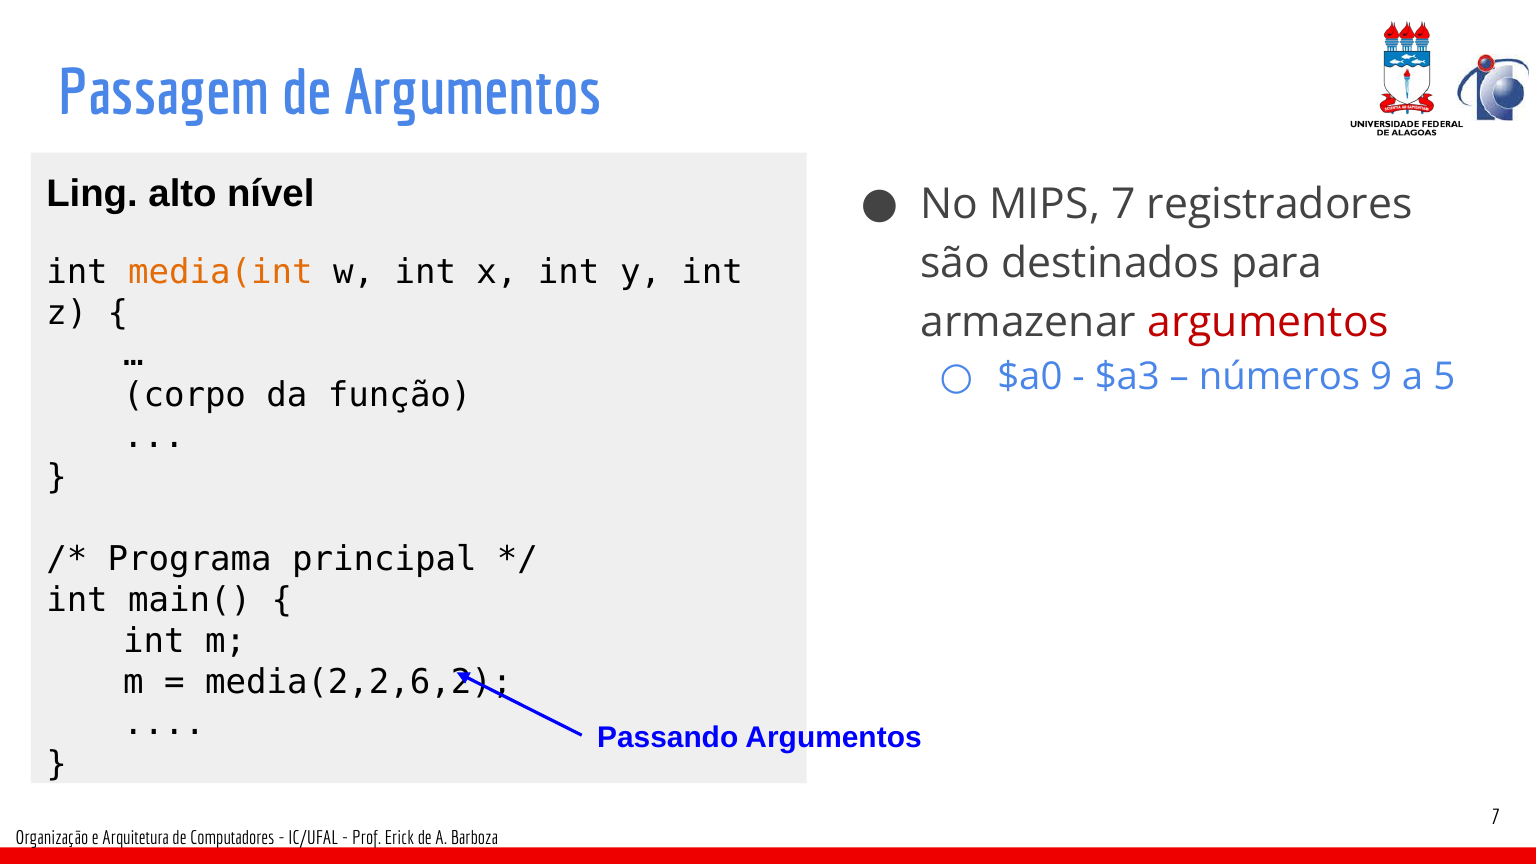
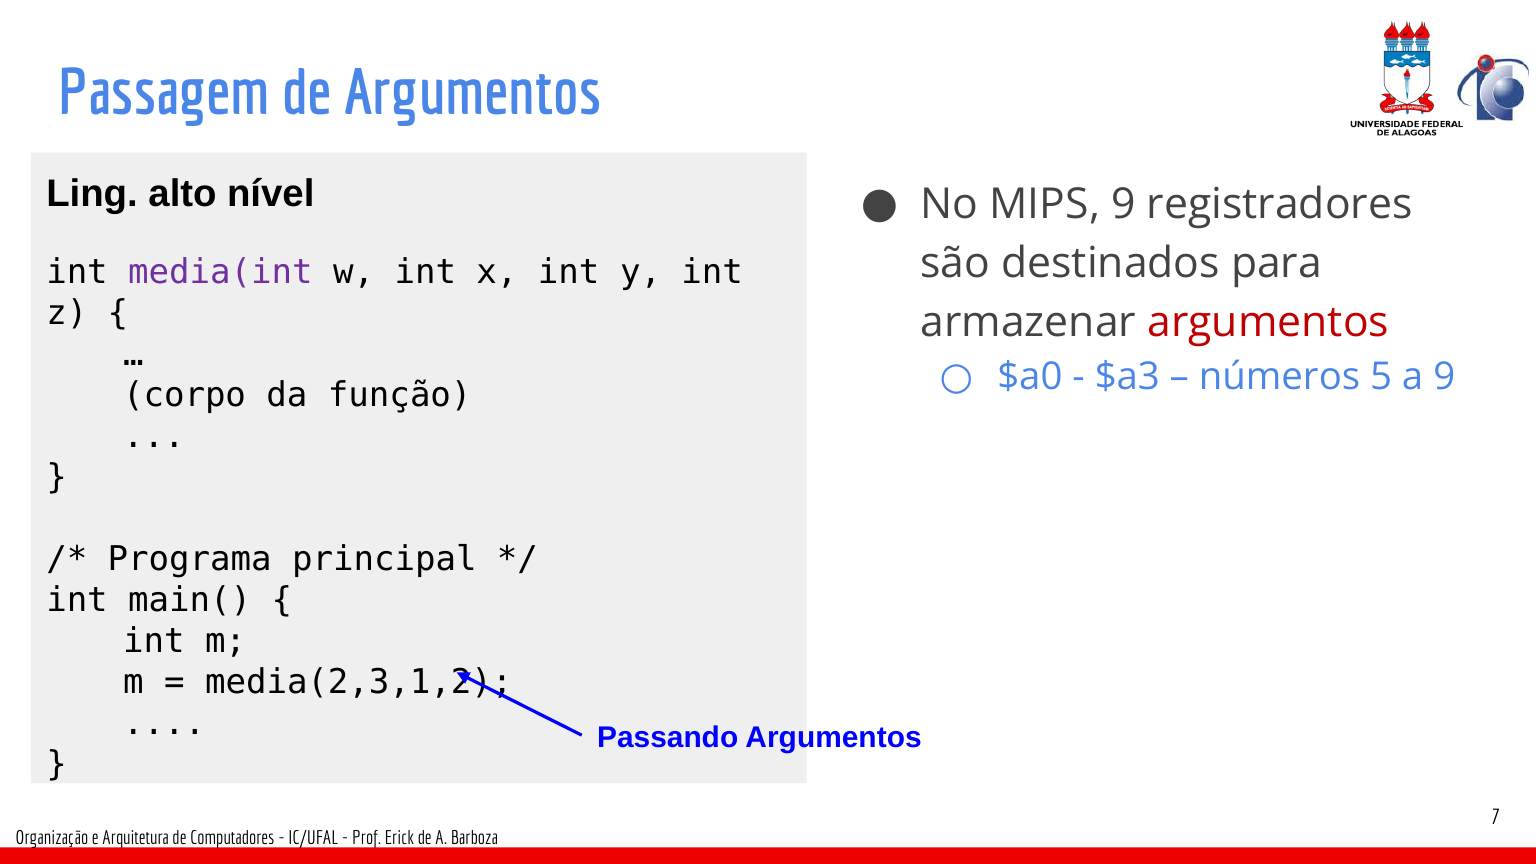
MIPS 7: 7 -> 9
media(int colour: orange -> purple
9: 9 -> 5
a 5: 5 -> 9
media(2,2,6,2: media(2,2,6,2 -> media(2,3,1,2
